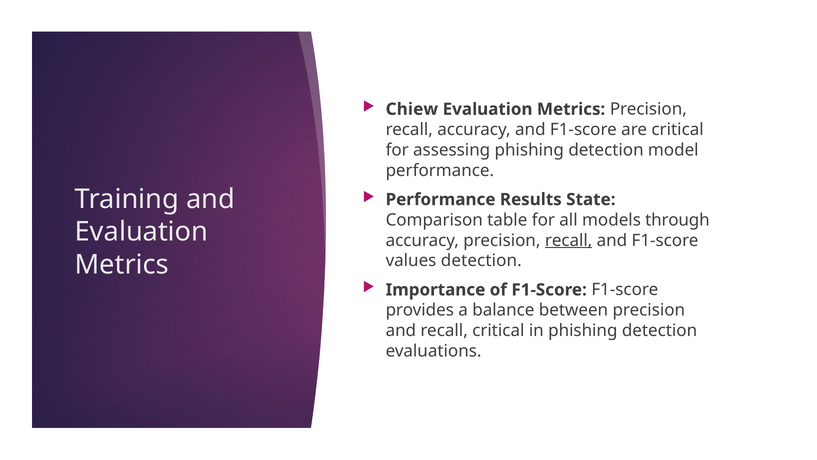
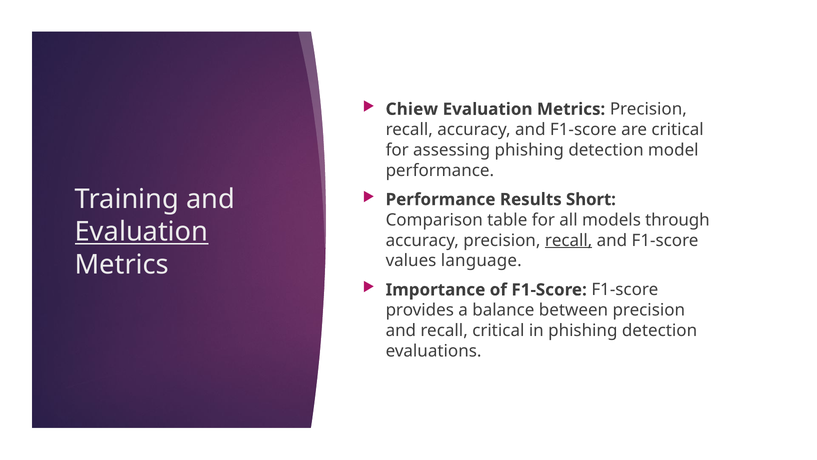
State: State -> Short
Evaluation at (142, 232) underline: none -> present
values detection: detection -> language
